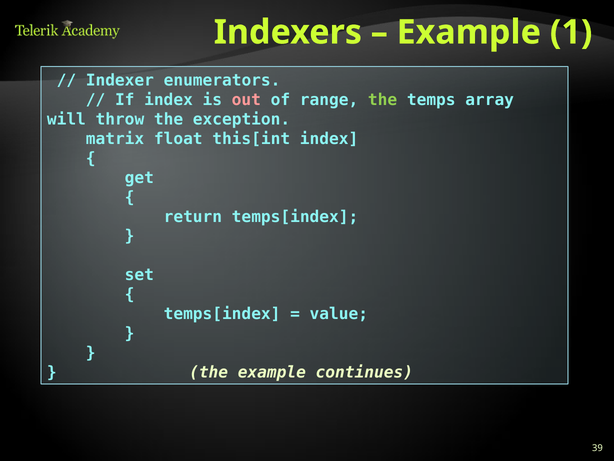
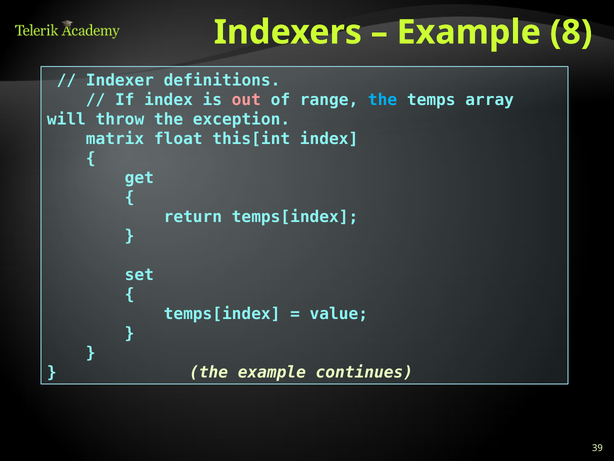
1: 1 -> 8
enumerators: enumerators -> definitions
the at (383, 100) colour: light green -> light blue
